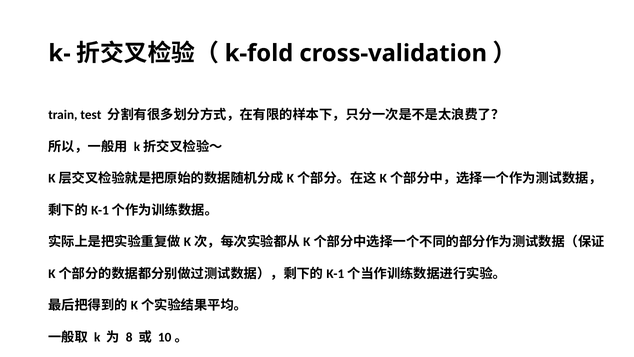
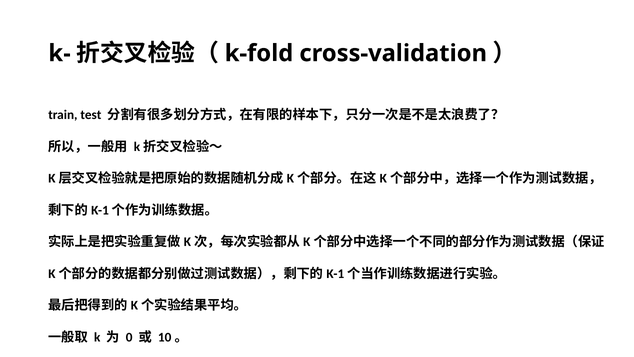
8: 8 -> 0
